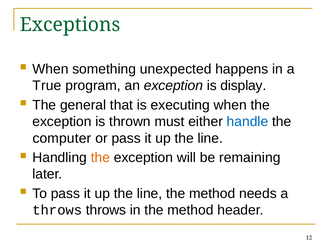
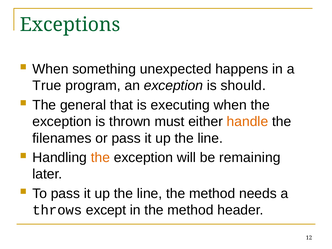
display: display -> should
handle colour: blue -> orange
computer: computer -> filenames
throws throws: throws -> except
